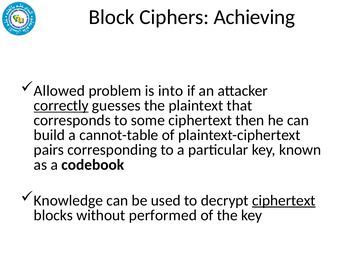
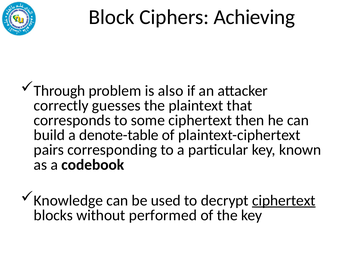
Allowed: Allowed -> Through
into: into -> also
correctly underline: present -> none
cannot-table: cannot-table -> denote-table
